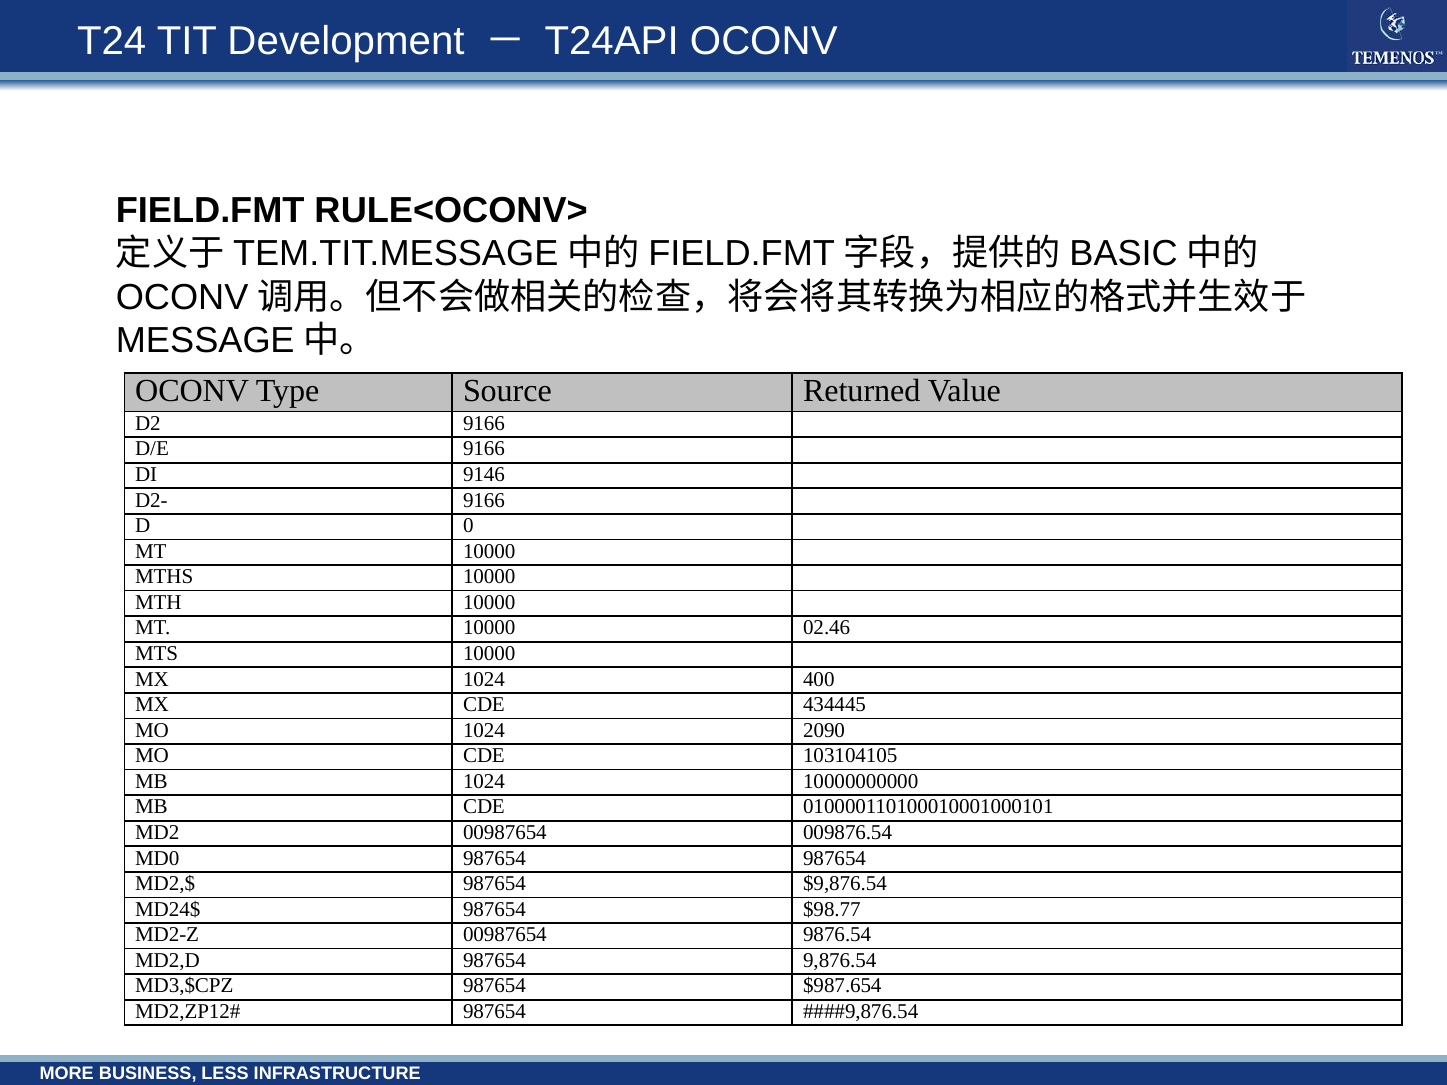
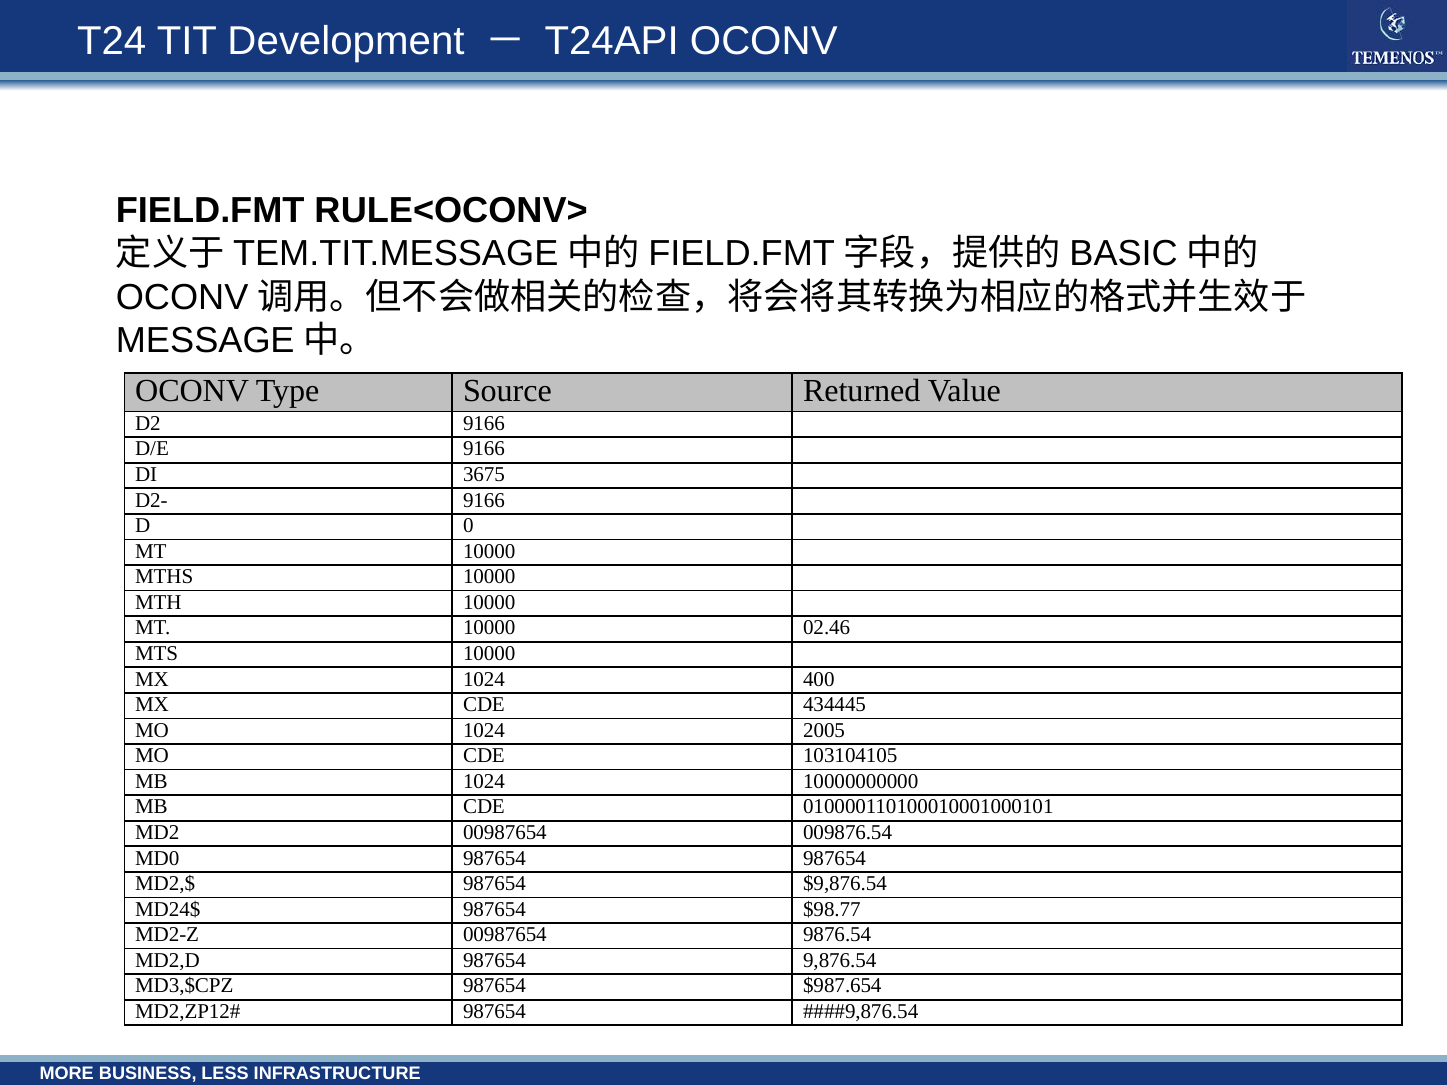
9146: 9146 -> 3675
2090: 2090 -> 2005
